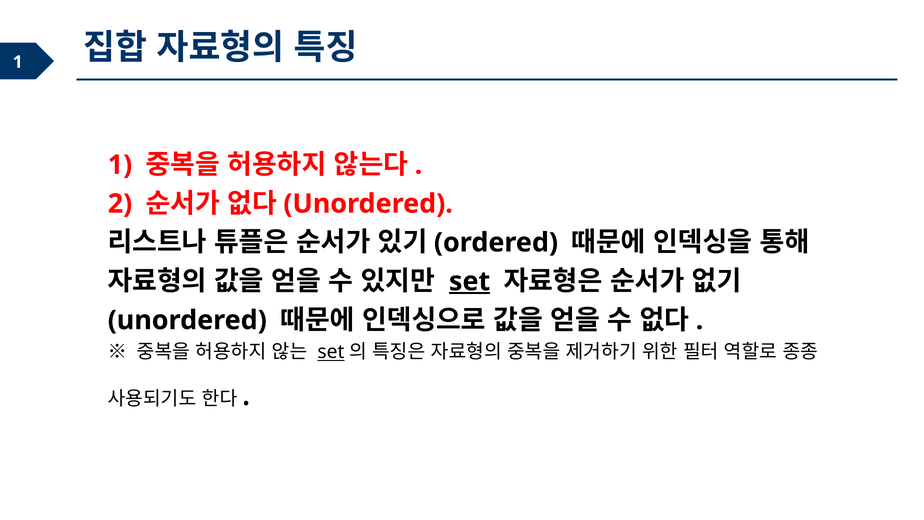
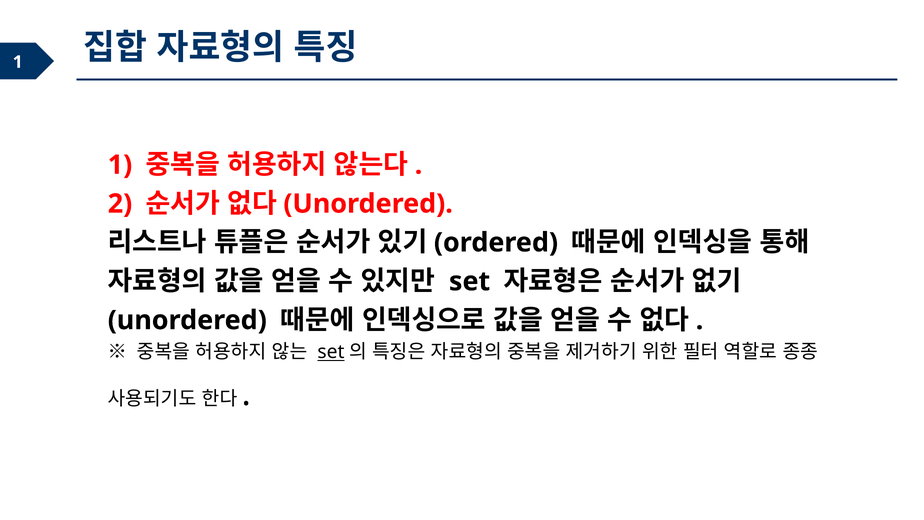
set at (470, 281) underline: present -> none
